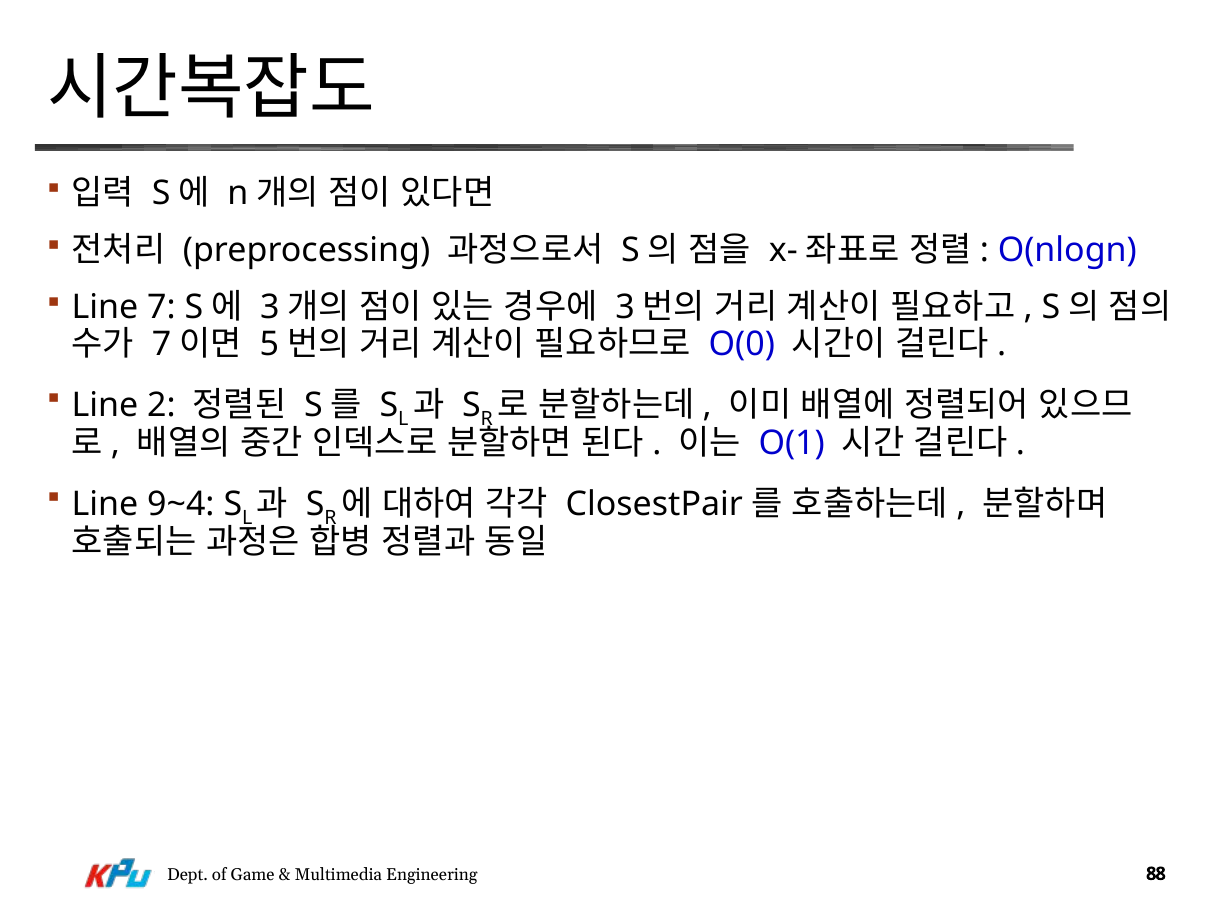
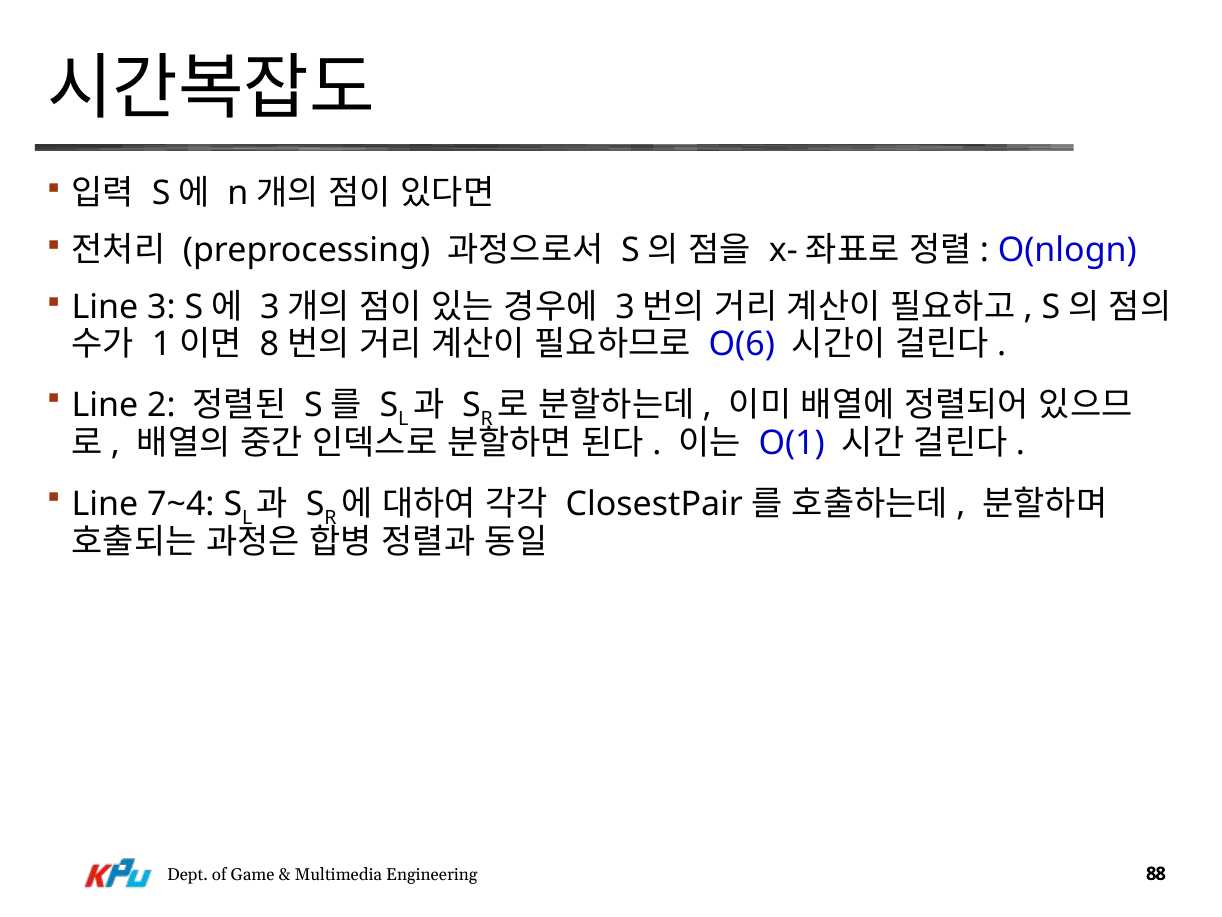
Line 7: 7 -> 3
7 at (162, 344): 7 -> 1
5: 5 -> 8
O(0: O(0 -> O(6
9~4: 9~4 -> 7~4
